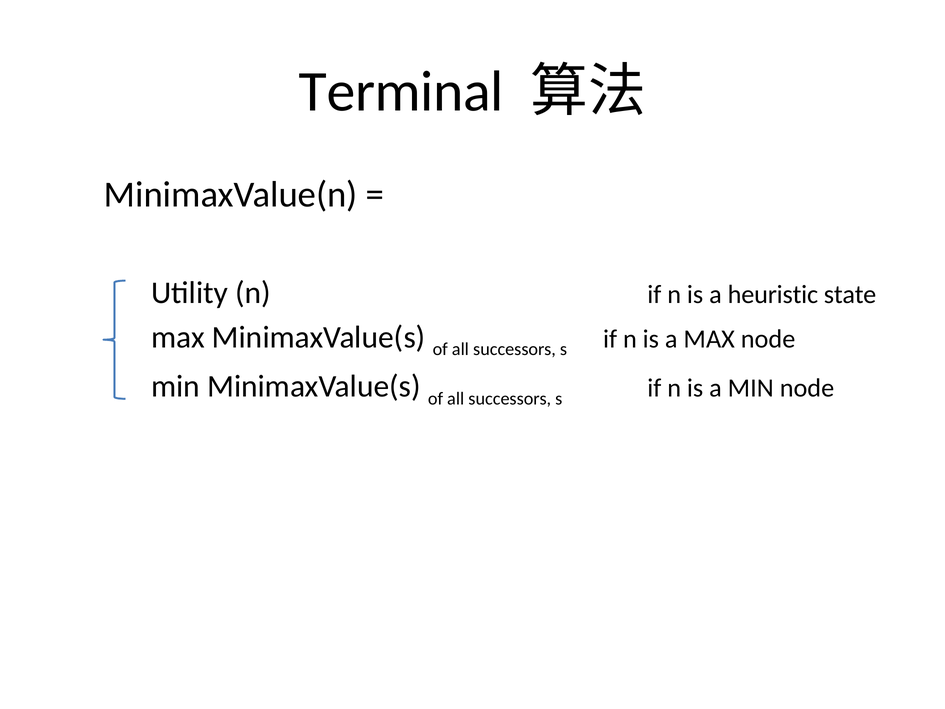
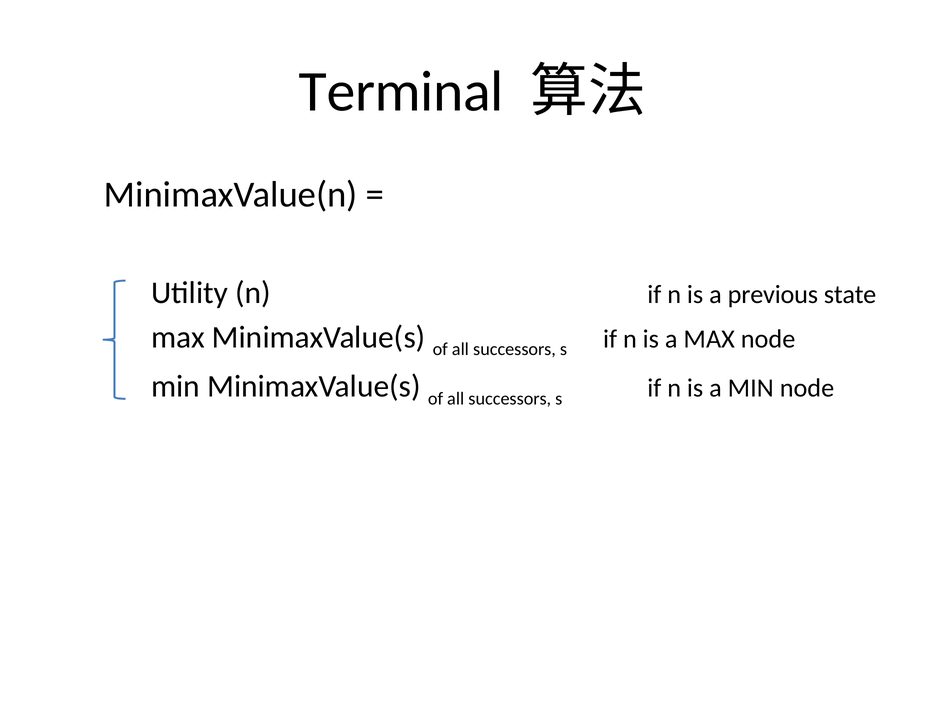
heuristic: heuristic -> previous
